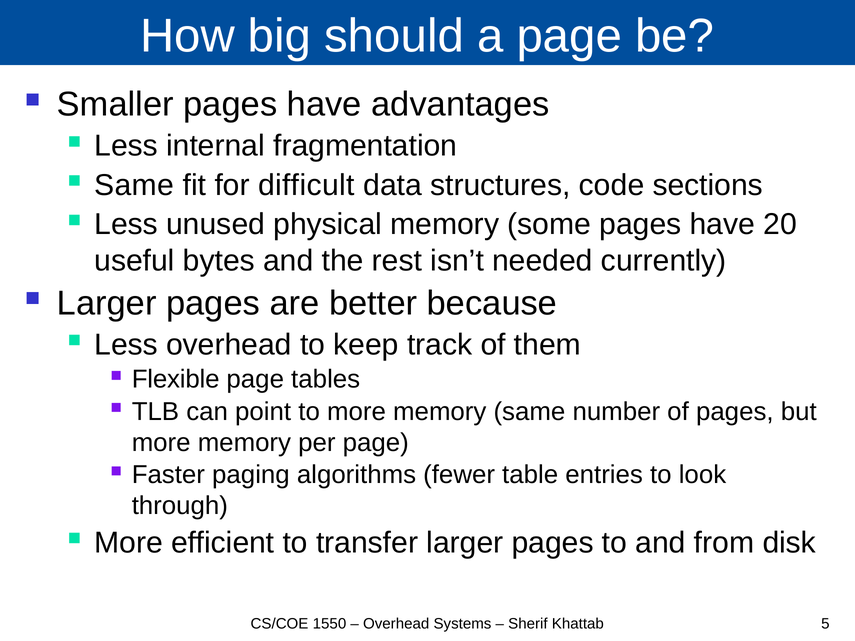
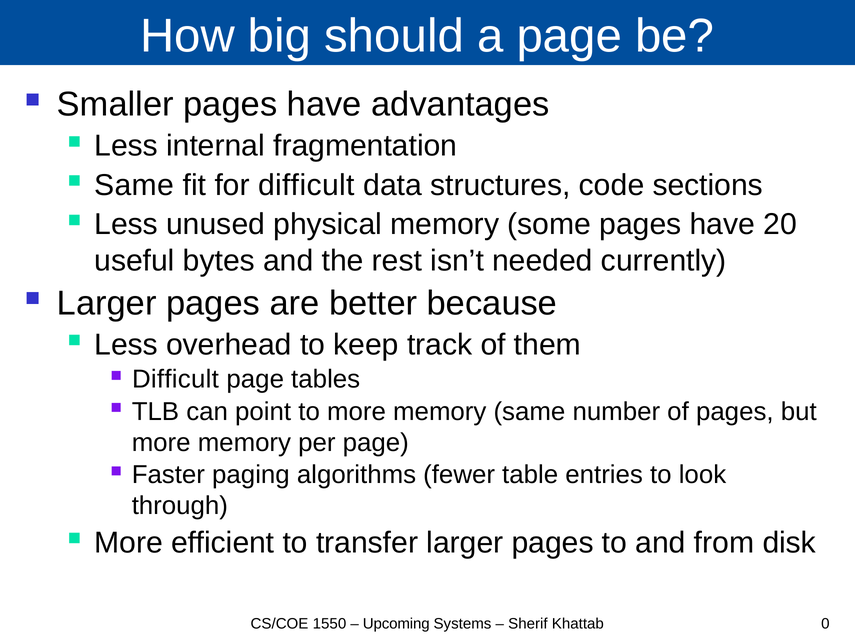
Flexible at (176, 379): Flexible -> Difficult
Overhead at (396, 624): Overhead -> Upcoming
5: 5 -> 0
